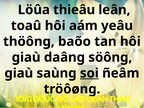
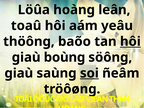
Löûa thieâu: thieâu -> hoàng
hôi at (130, 42) underline: none -> present
daâng: daâng -> boùng
